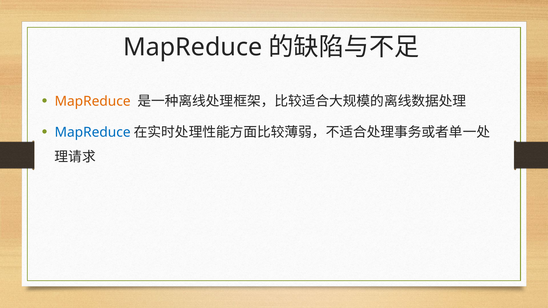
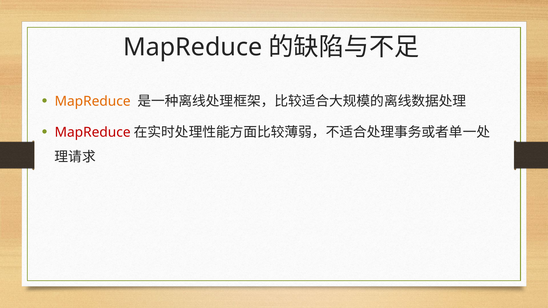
MapReduce at (93, 132) colour: blue -> red
